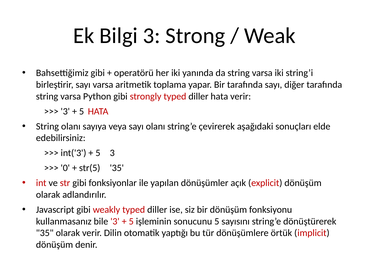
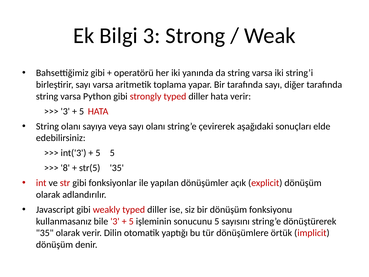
5 3: 3 -> 5
0: 0 -> 8
